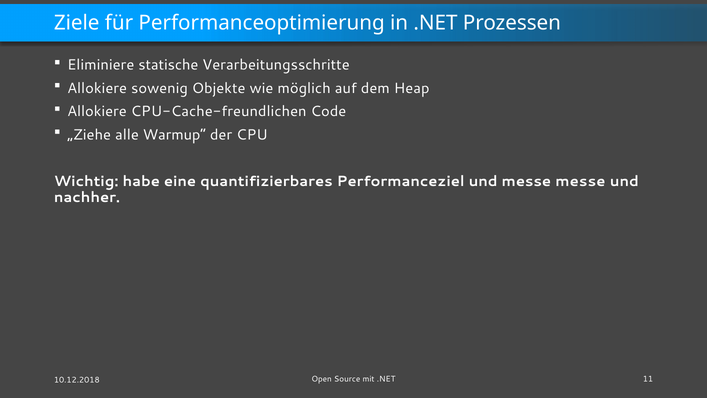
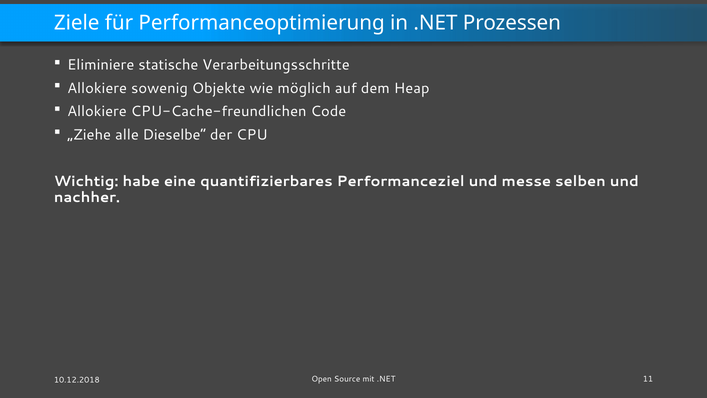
Warmup“: Warmup“ -> Dieselbe“
messe messe: messe -> selben
